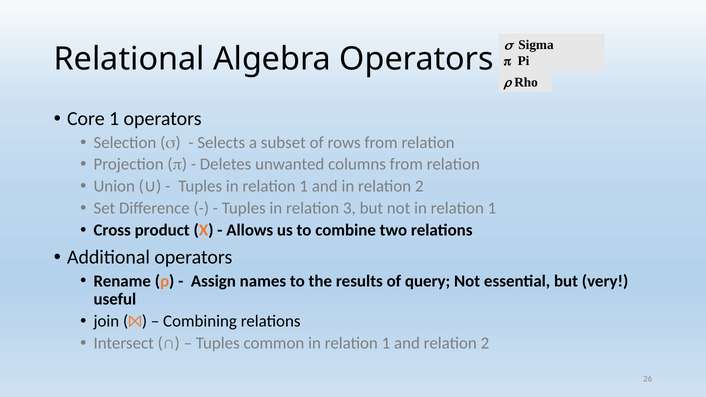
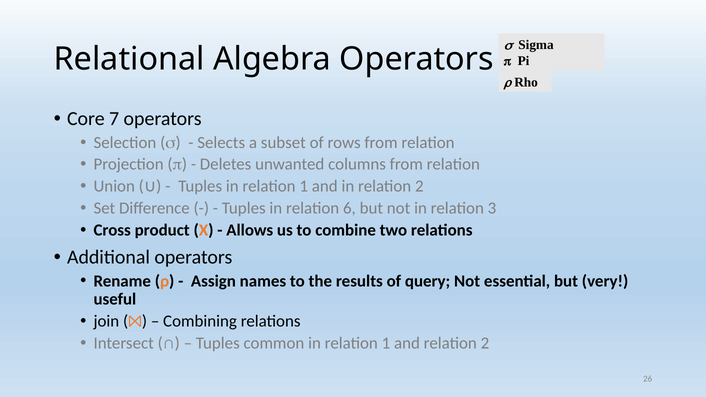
Core 1: 1 -> 7
3: 3 -> 6
not in relation 1: 1 -> 3
